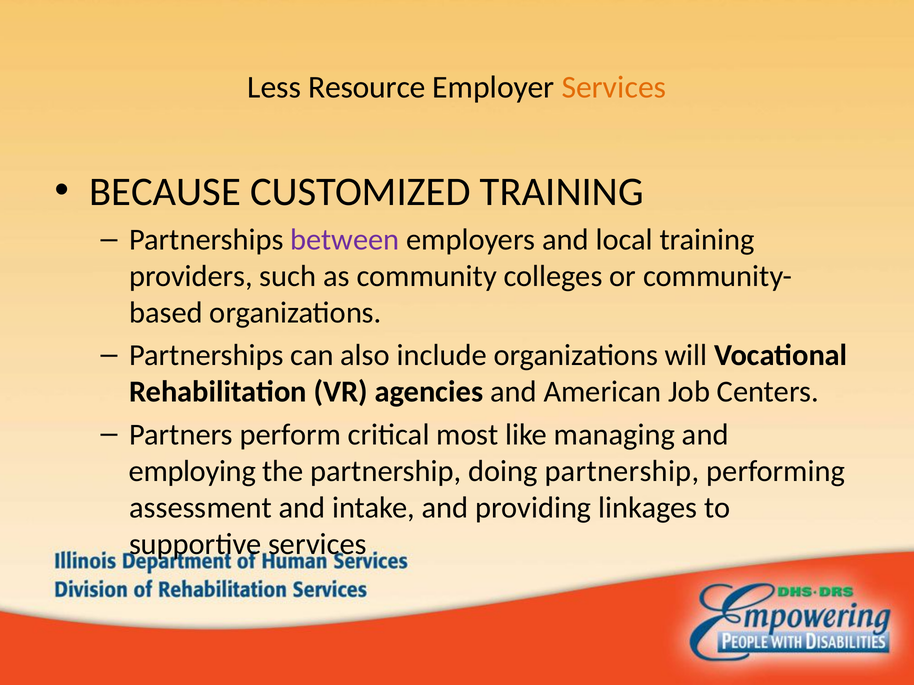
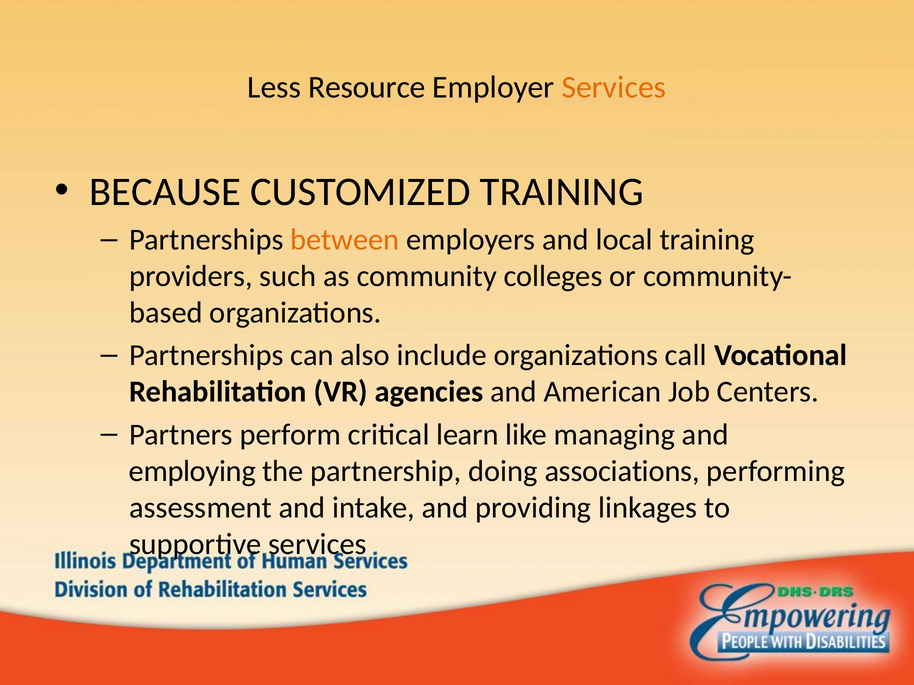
between colour: purple -> orange
will: will -> call
most: most -> learn
doing partnership: partnership -> associations
